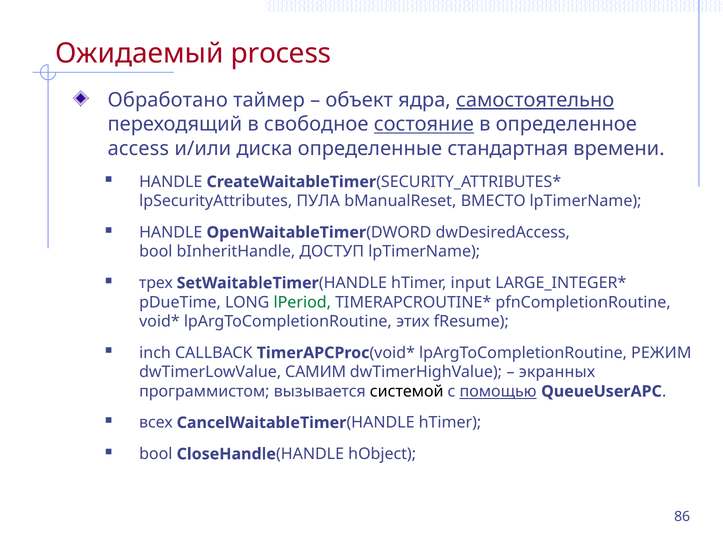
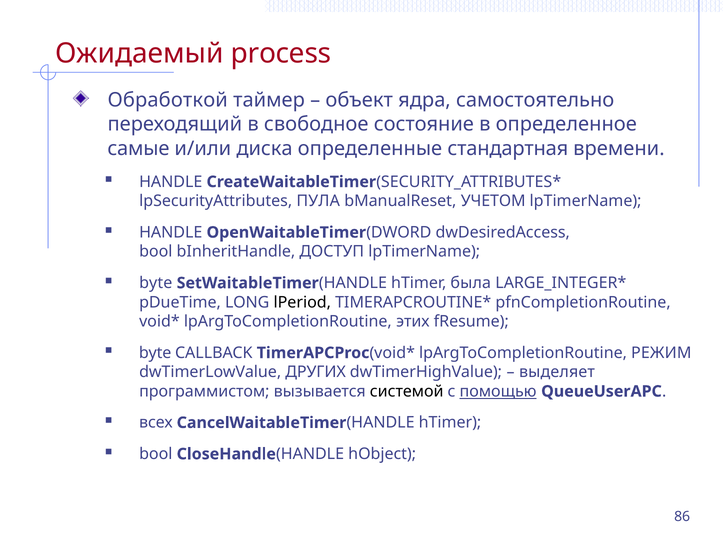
Обработано: Обработано -> Обработкой
самостоятельно underline: present -> none
состояние underline: present -> none
access: access -> самые
ВМЕСТО: ВМЕСТО -> УЧЕТОМ
трех at (156, 283): трех -> byte
input: input -> была
lPeriod colour: green -> black
inch at (155, 353): inch -> byte
САМИМ: САМИМ -> ДРУГИХ
экранных: экранных -> выделяет
